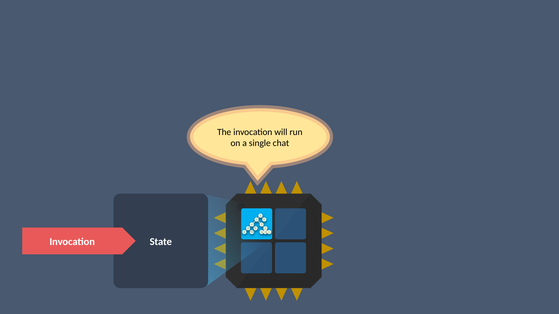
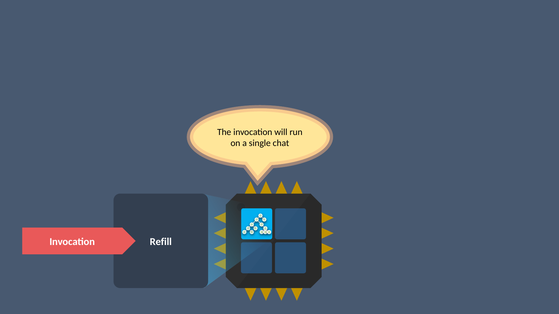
State: State -> Refill
